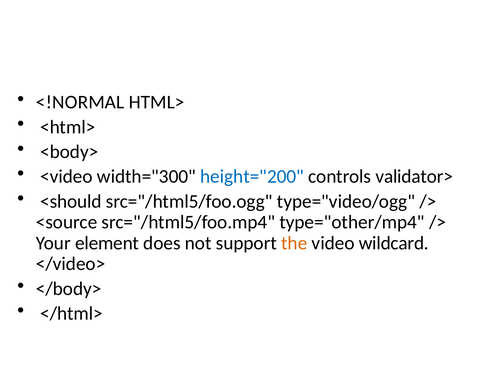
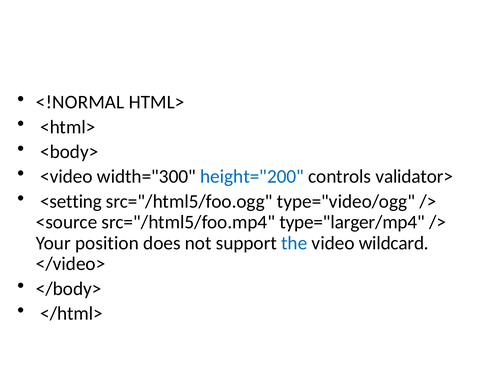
<should: <should -> <setting
type="other/mp4: type="other/mp4 -> type="larger/mp4
element: element -> position
the colour: orange -> blue
